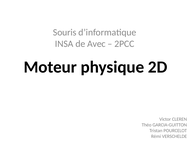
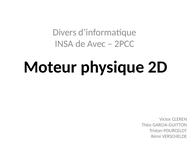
Souris: Souris -> Divers
